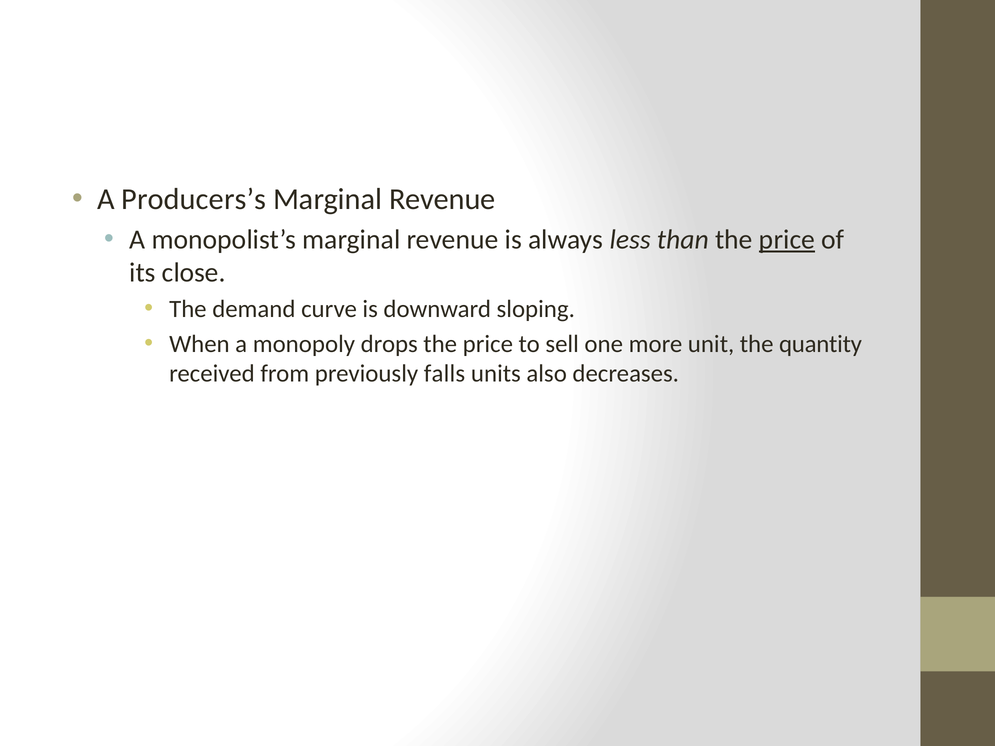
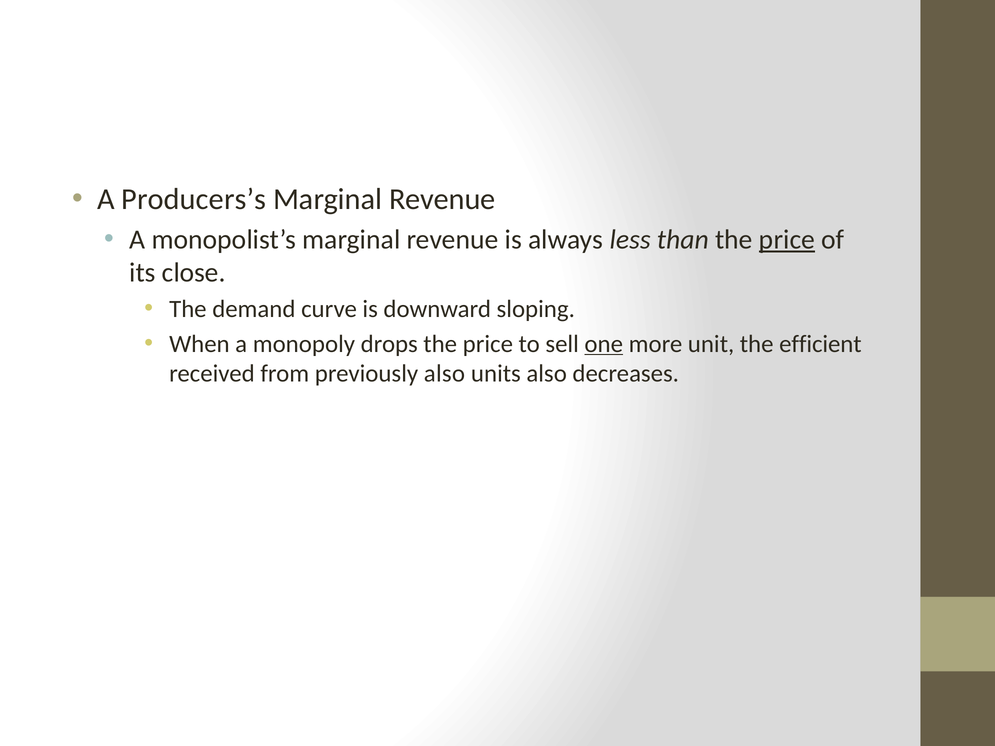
one underline: none -> present
quantity: quantity -> efficient
previously falls: falls -> also
